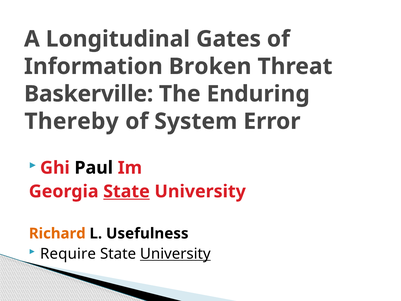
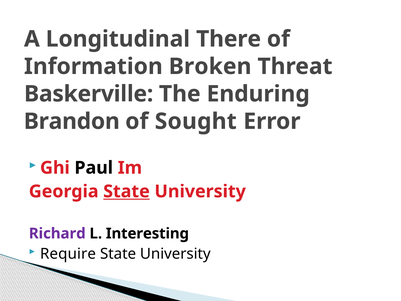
Gates: Gates -> There
Thereby: Thereby -> Brandon
System: System -> Sought
Richard colour: orange -> purple
Usefulness: Usefulness -> Interesting
University at (175, 254) underline: present -> none
